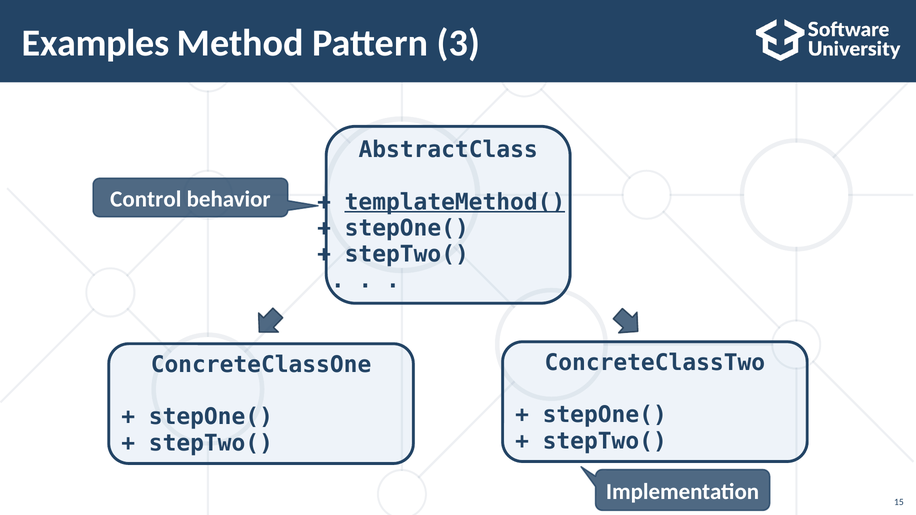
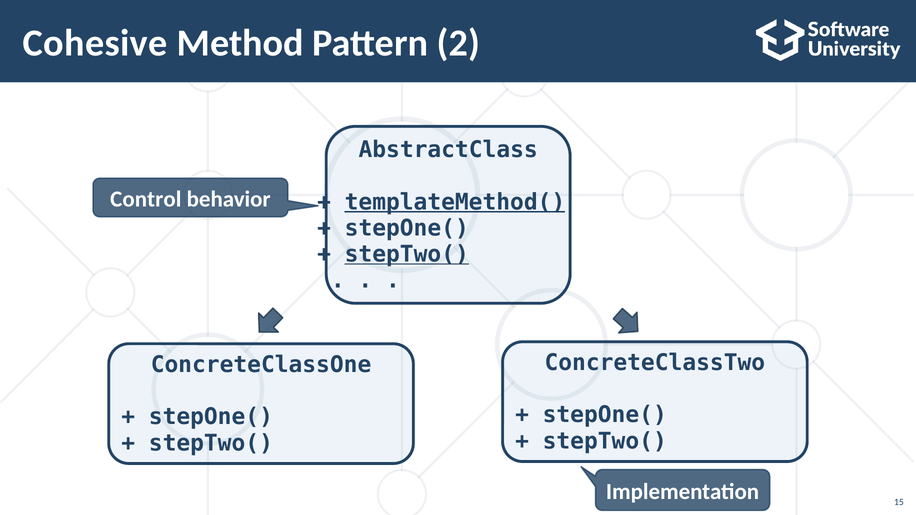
Examples: Examples -> Cohesive
3: 3 -> 2
stepTwo( at (407, 254) underline: none -> present
